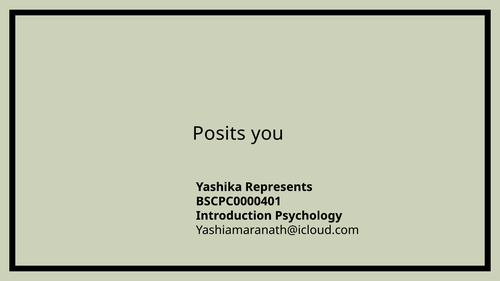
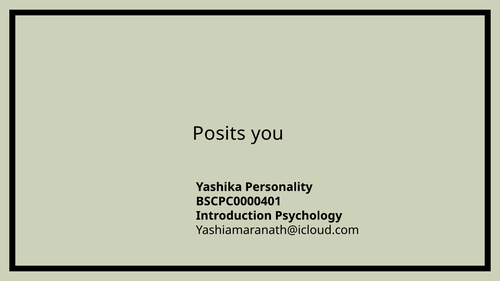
Represents: Represents -> Personality
